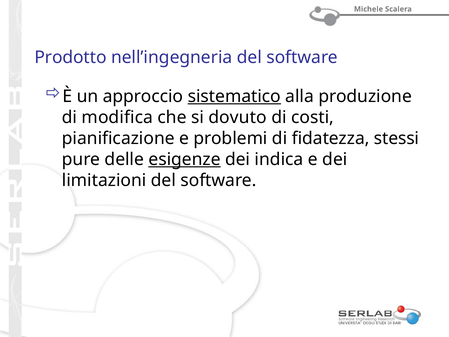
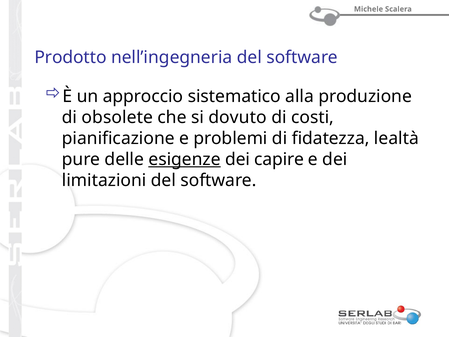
sistematico underline: present -> none
modifica: modifica -> obsolete
stessi: stessi -> lealtà
indica: indica -> capire
